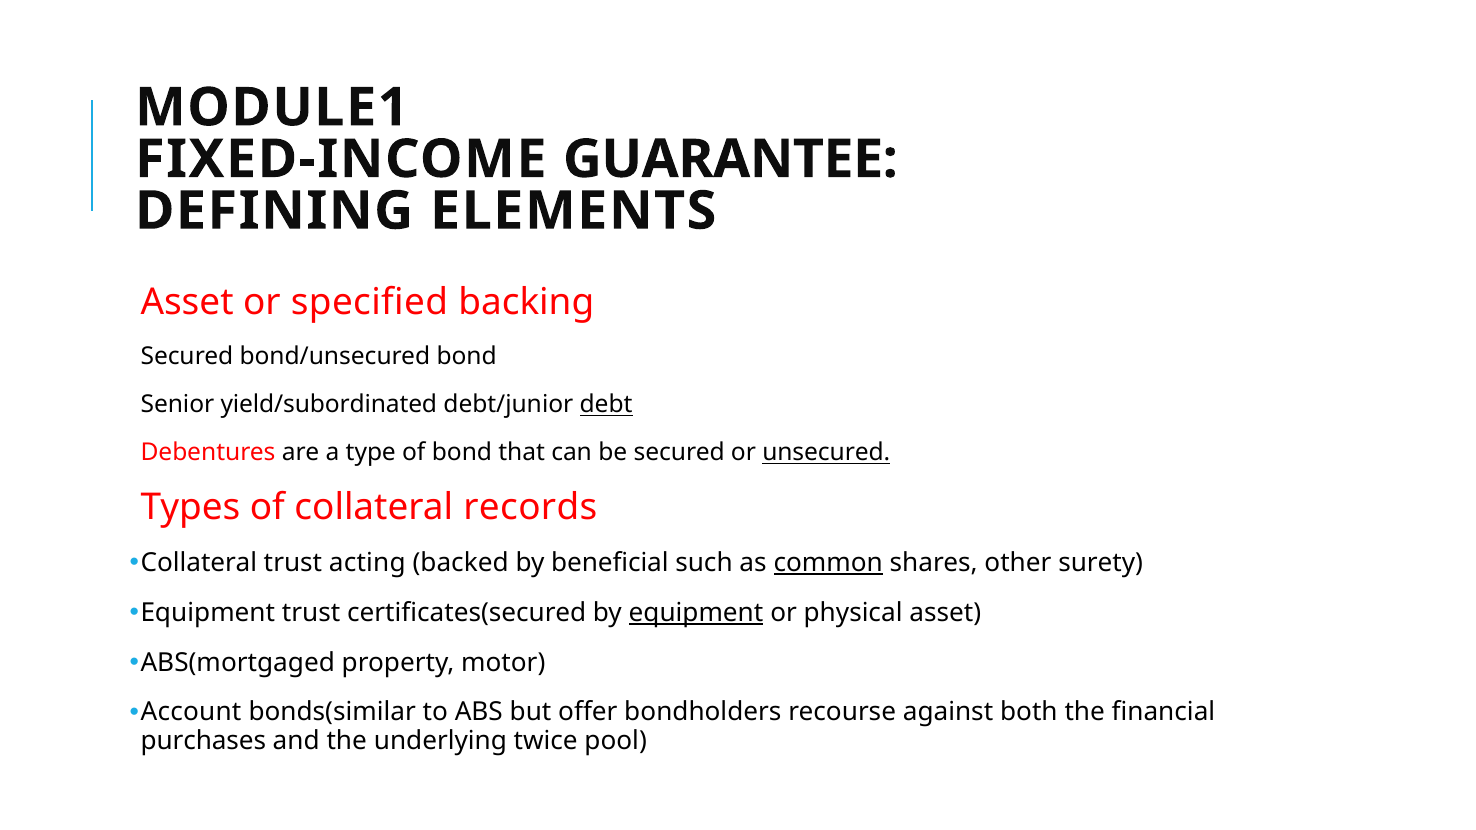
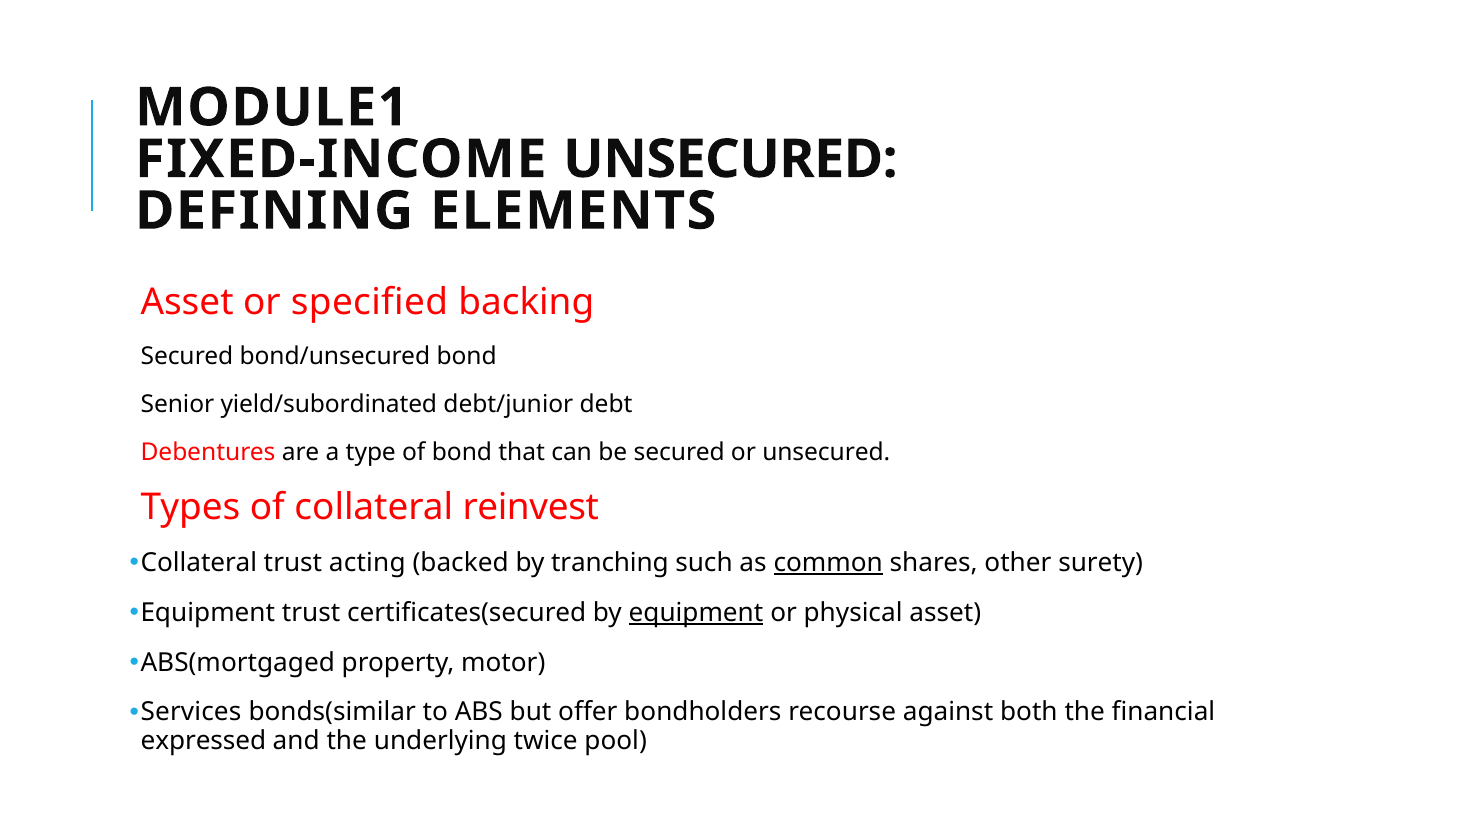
FIXED-INCOME GUARANTEE: GUARANTEE -> UNSECURED
debt underline: present -> none
unsecured at (826, 453) underline: present -> none
records: records -> reinvest
beneficial: beneficial -> tranching
Account: Account -> Services
purchases: purchases -> expressed
